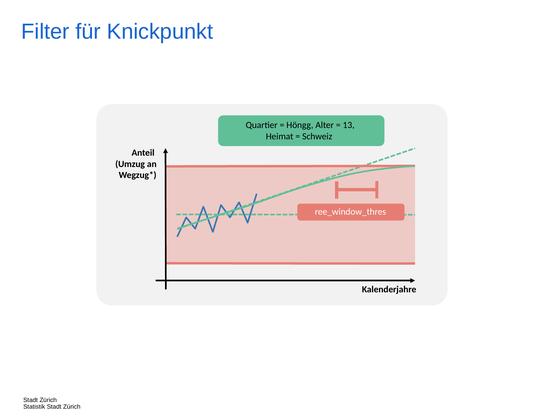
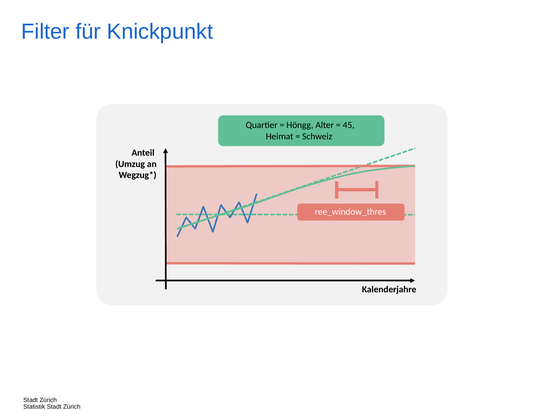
13: 13 -> 45
